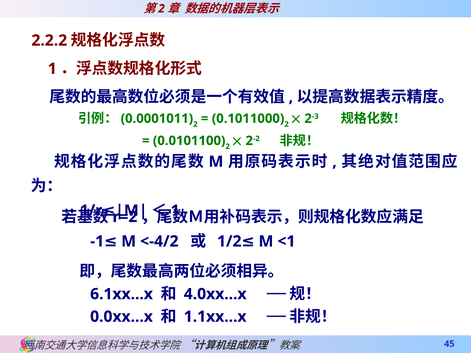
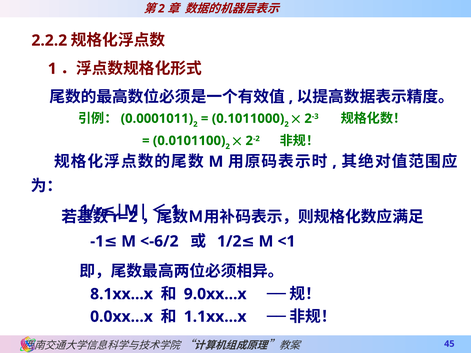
<-4/2: <-4/2 -> <-6/2
6.1xx...x: 6.1xx...x -> 8.1xx...x
4.0xx...x: 4.0xx...x -> 9.0xx...x
